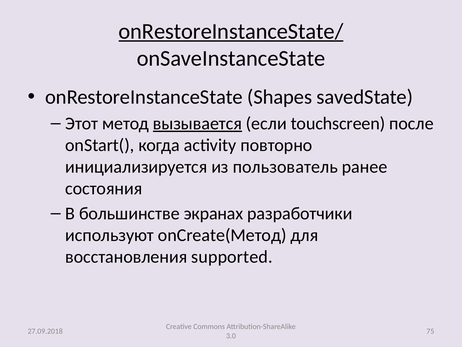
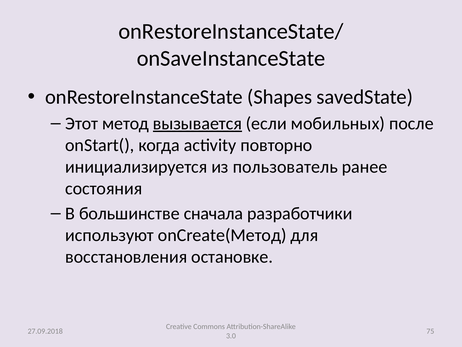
onRestoreInstanceState/ underline: present -> none
touchscreen: touchscreen -> мобильных
экранах: экранах -> сначала
supported: supported -> остановке
